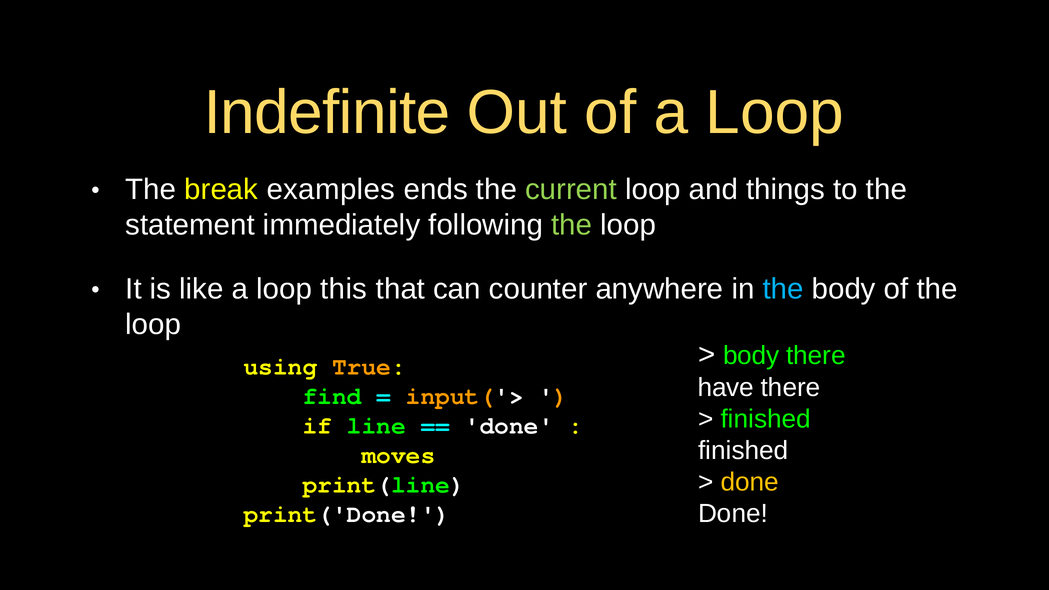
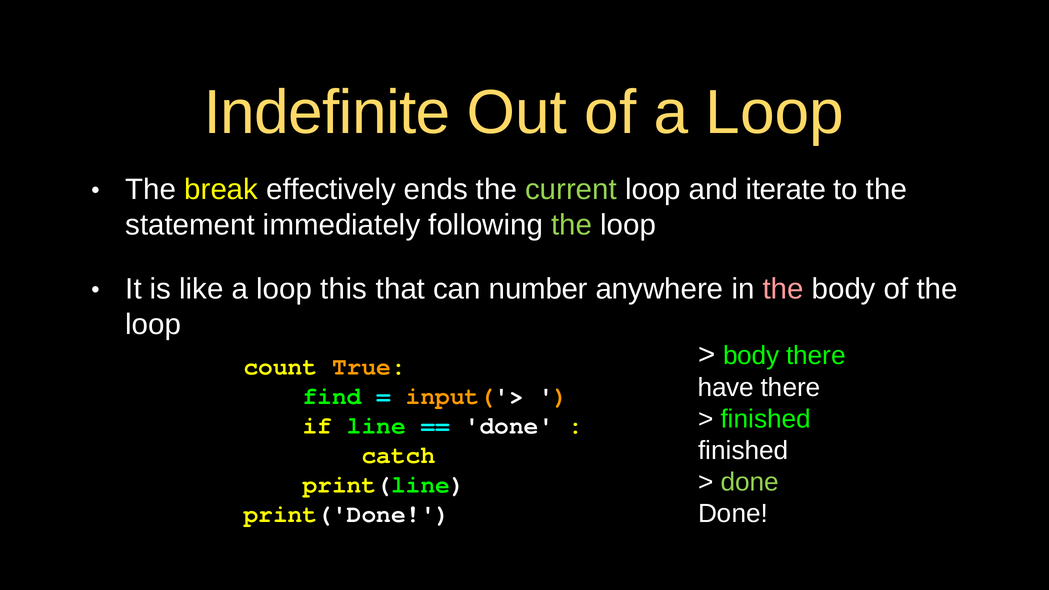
examples: examples -> effectively
things: things -> iterate
counter: counter -> number
the at (783, 289) colour: light blue -> pink
using: using -> count
moves: moves -> catch
done at (750, 482) colour: yellow -> light green
